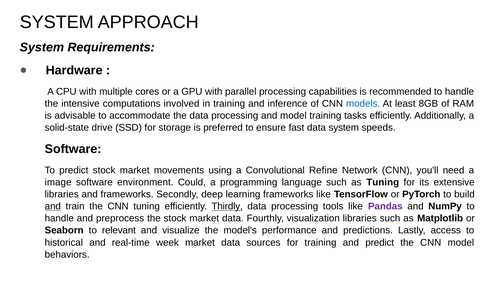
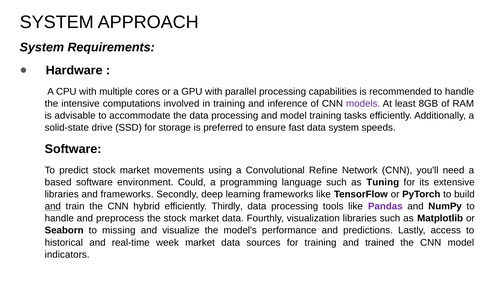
models colour: blue -> purple
image: image -> based
CNN tuning: tuning -> hybrid
Thirdly underline: present -> none
relevant: relevant -> missing
and predict: predict -> trained
behaviors: behaviors -> indicators
